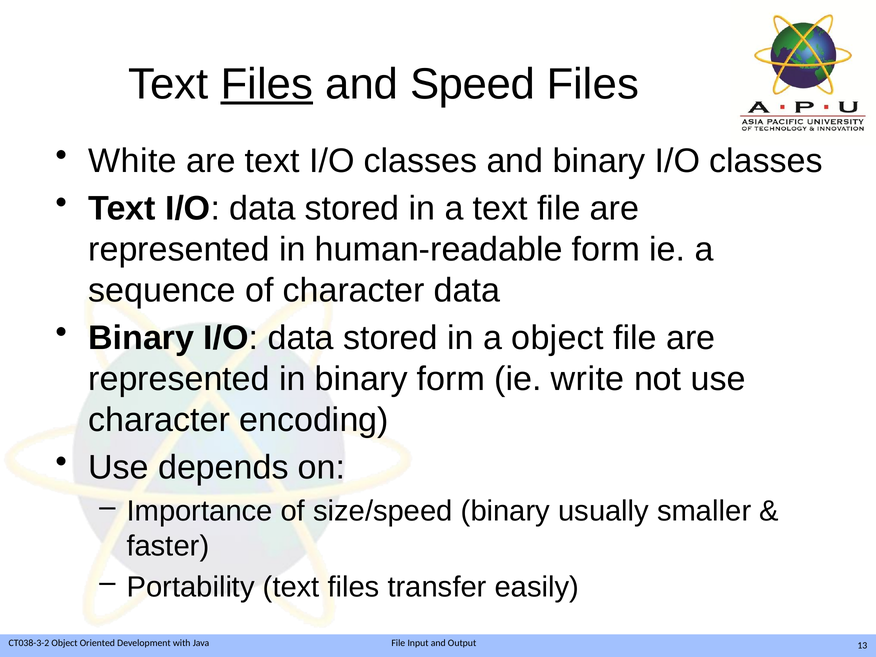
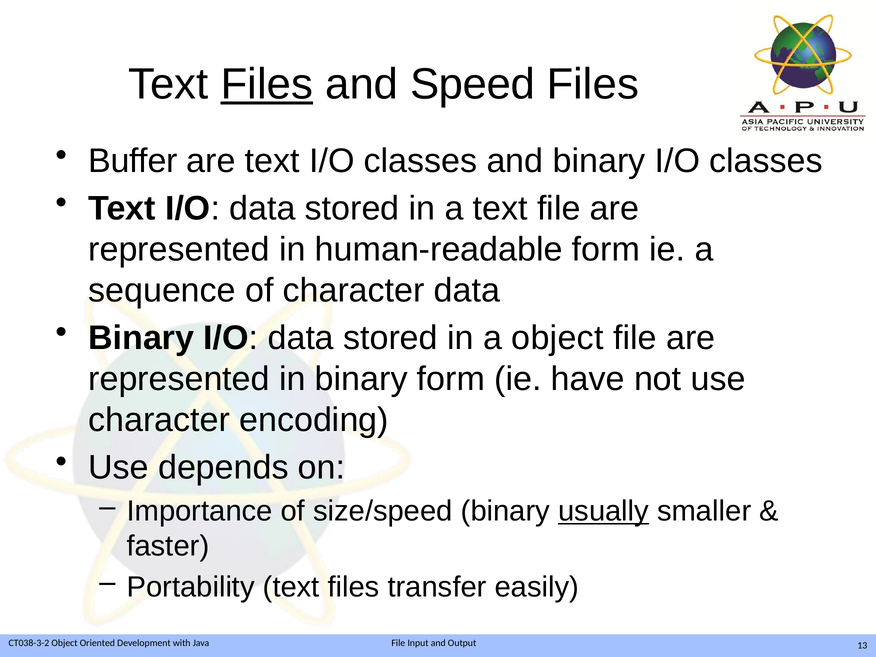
White: White -> Buffer
write: write -> have
usually underline: none -> present
